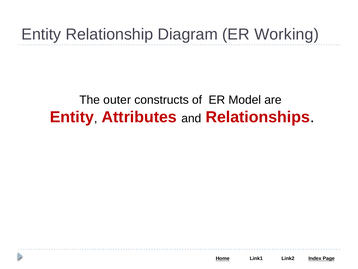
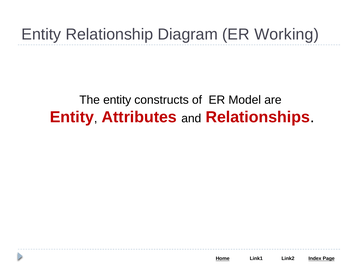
The outer: outer -> entity
